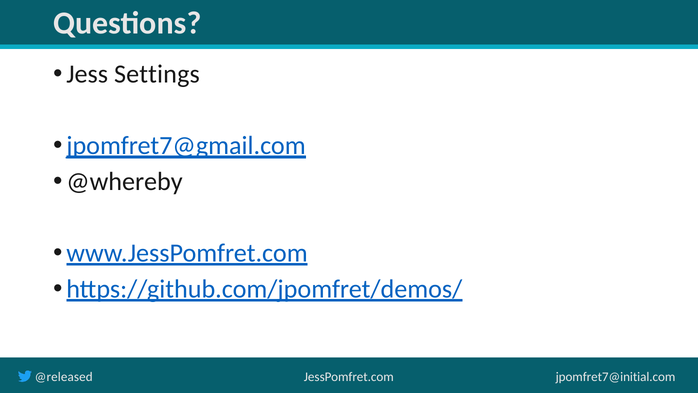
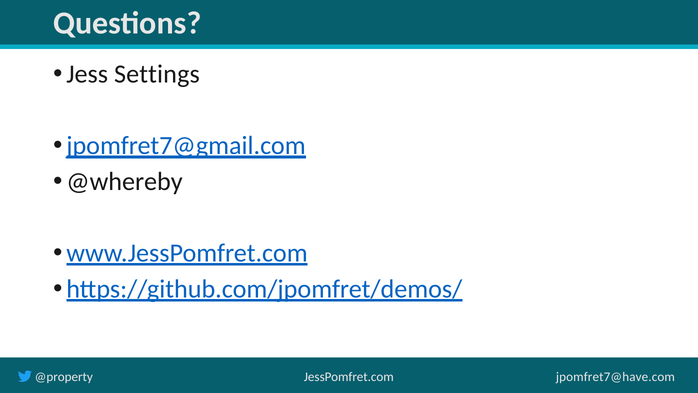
@released: @released -> @property
jpomfret7@initial.com: jpomfret7@initial.com -> jpomfret7@have.com
